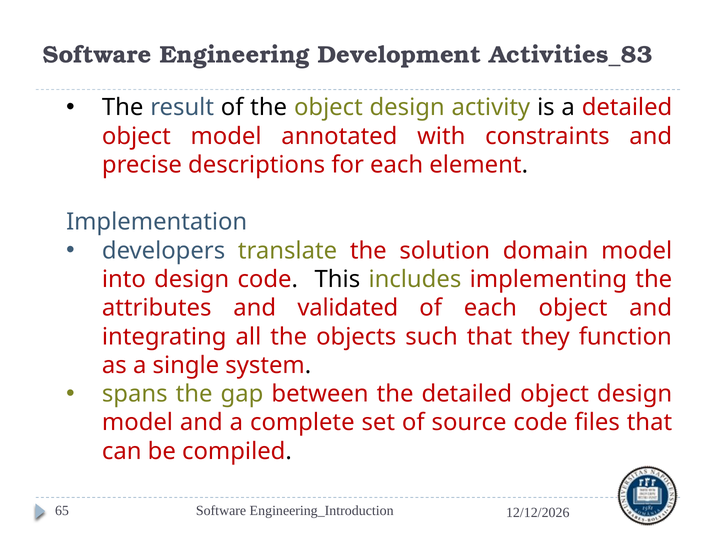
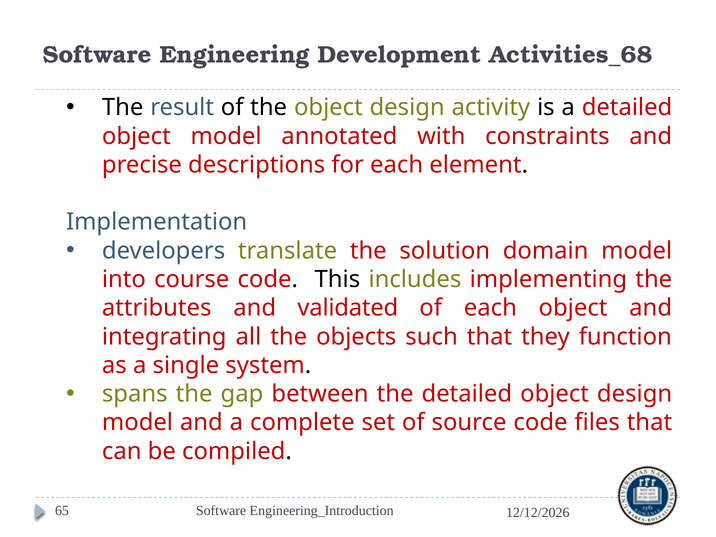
Activities_83: Activities_83 -> Activities_68
into design: design -> course
